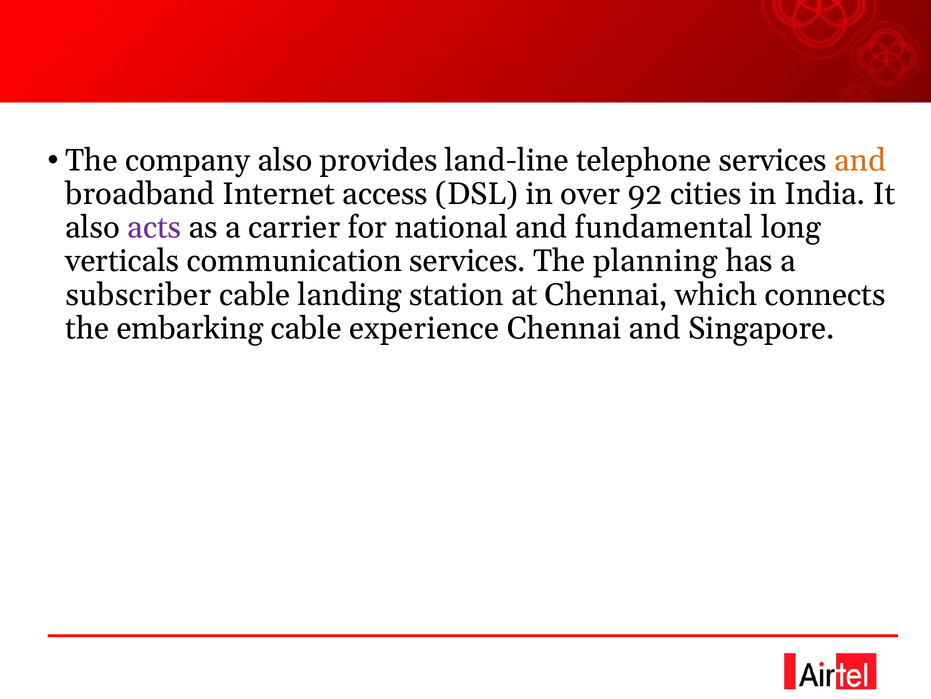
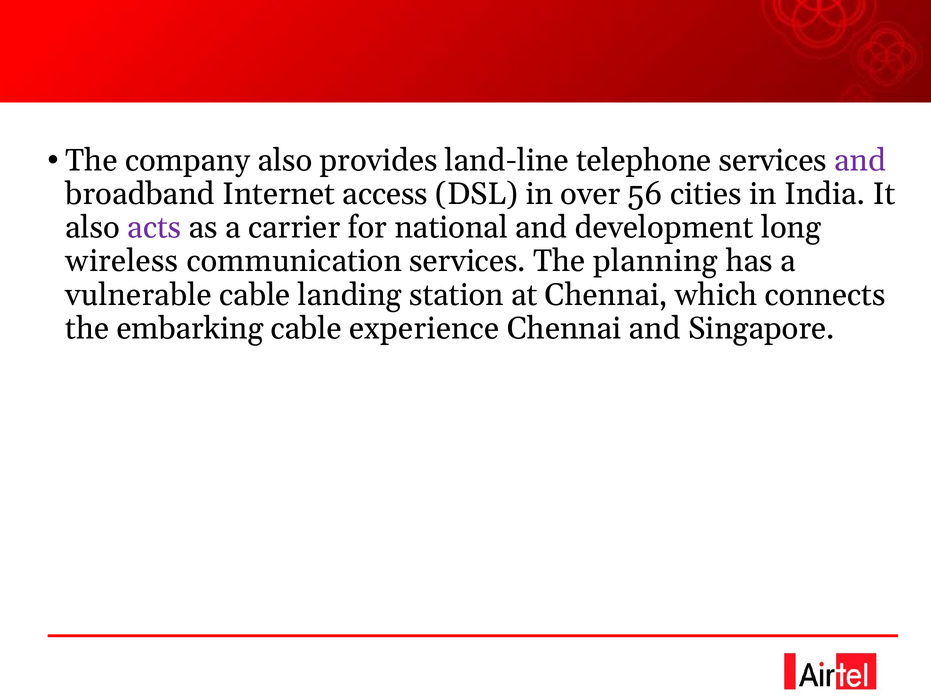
and at (860, 160) colour: orange -> purple
92: 92 -> 56
fundamental: fundamental -> development
verticals: verticals -> wireless
subscriber: subscriber -> vulnerable
